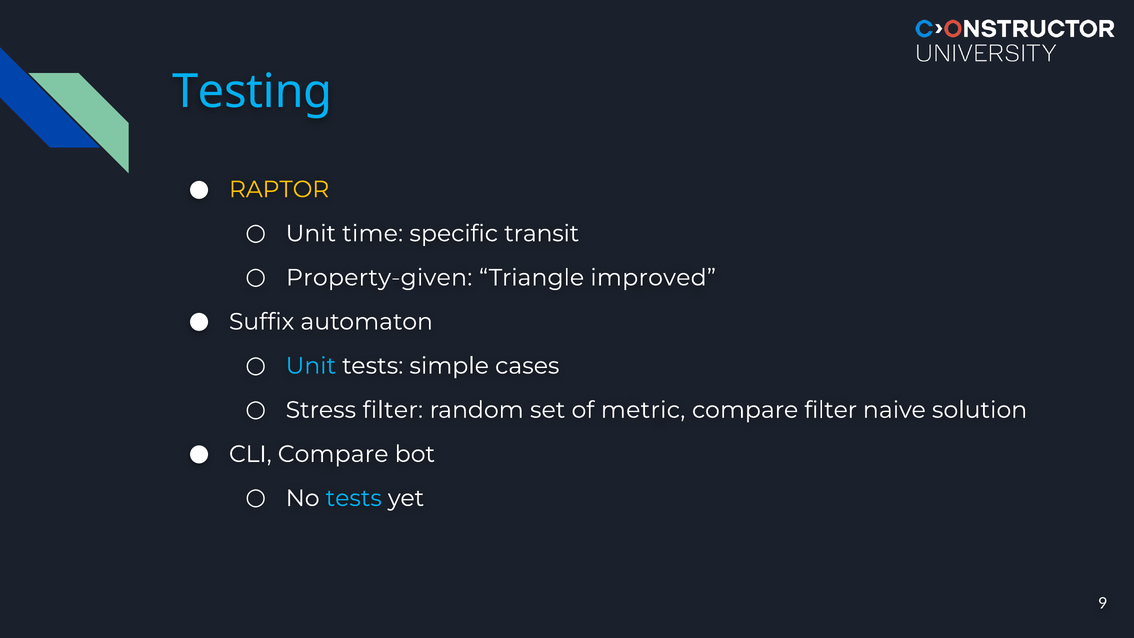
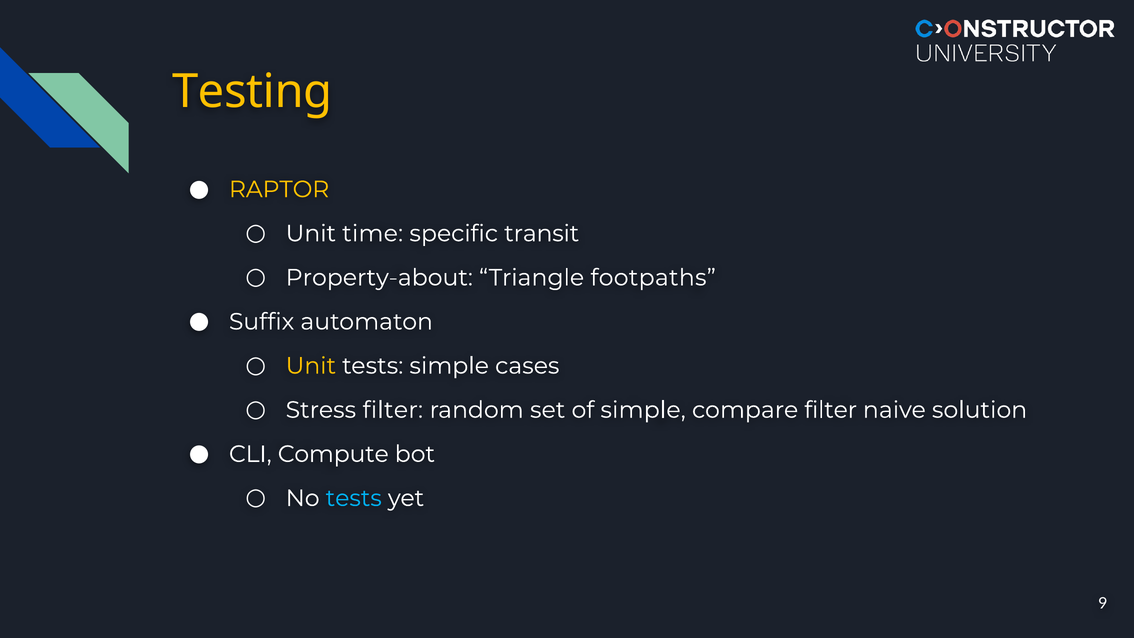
Testing colour: light blue -> yellow
Property-given: Property-given -> Property-about
improved: improved -> footpaths
Unit at (311, 366) colour: light blue -> yellow
of metric: metric -> simple
CLI Compare: Compare -> Compute
